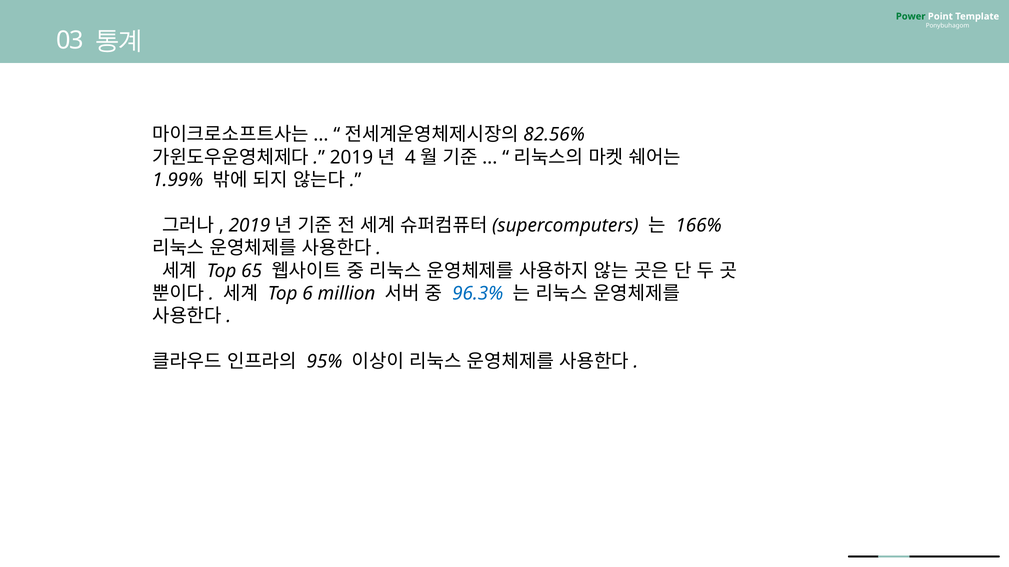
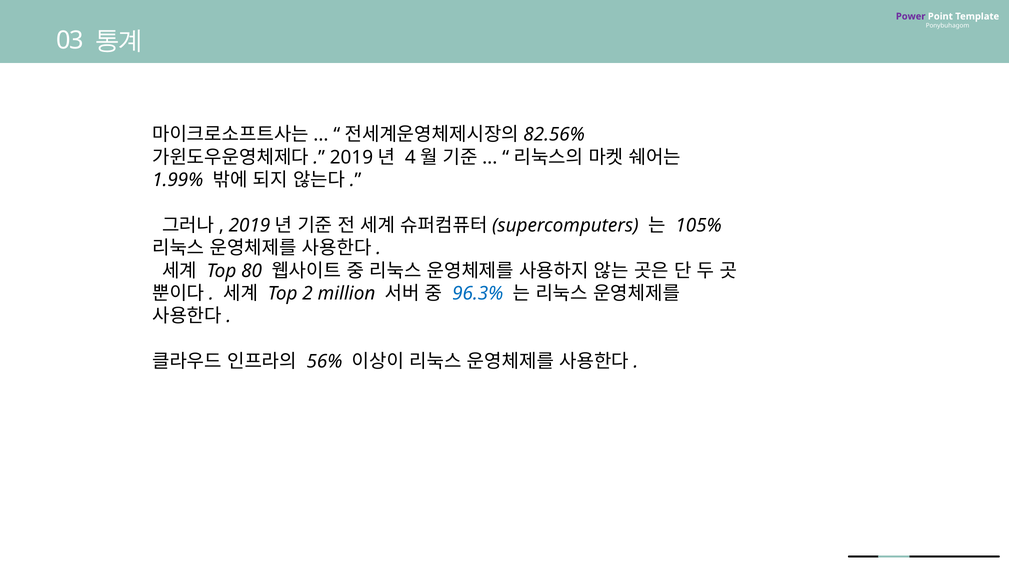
Power colour: green -> purple
166%: 166% -> 105%
65: 65 -> 80
6: 6 -> 2
95%: 95% -> 56%
